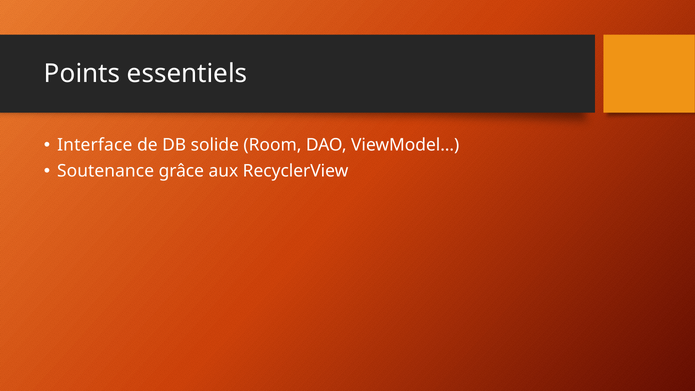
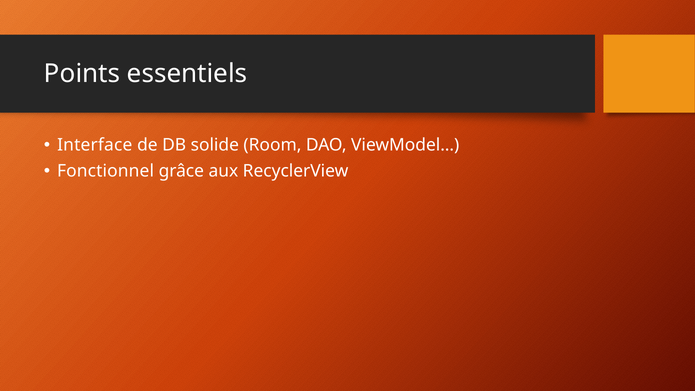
Soutenance: Soutenance -> Fonctionnel
